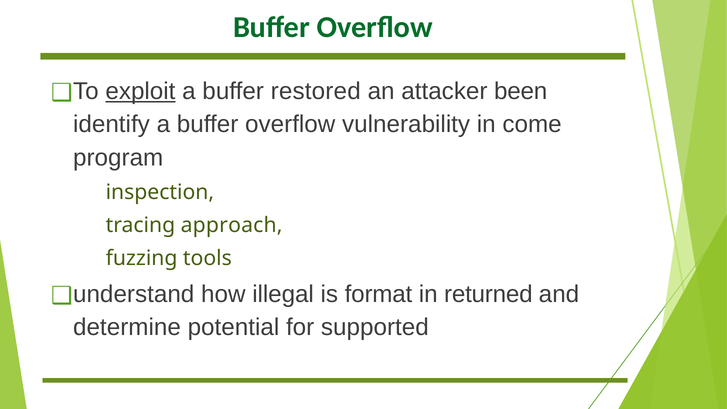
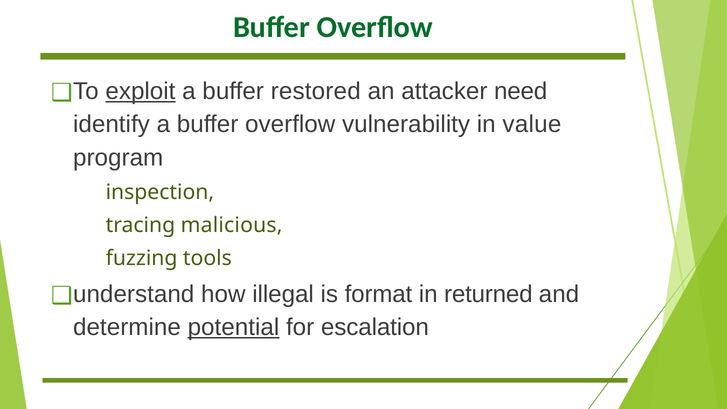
been: been -> need
come: come -> value
approach: approach -> malicious
potential underline: none -> present
supported: supported -> escalation
